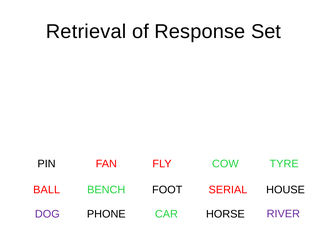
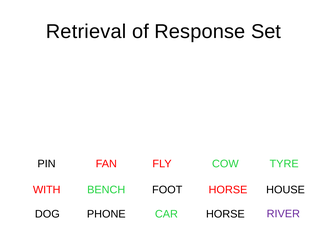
BALL: BALL -> WITH
SERIAL at (228, 190): SERIAL -> HORSE
DOG colour: purple -> black
